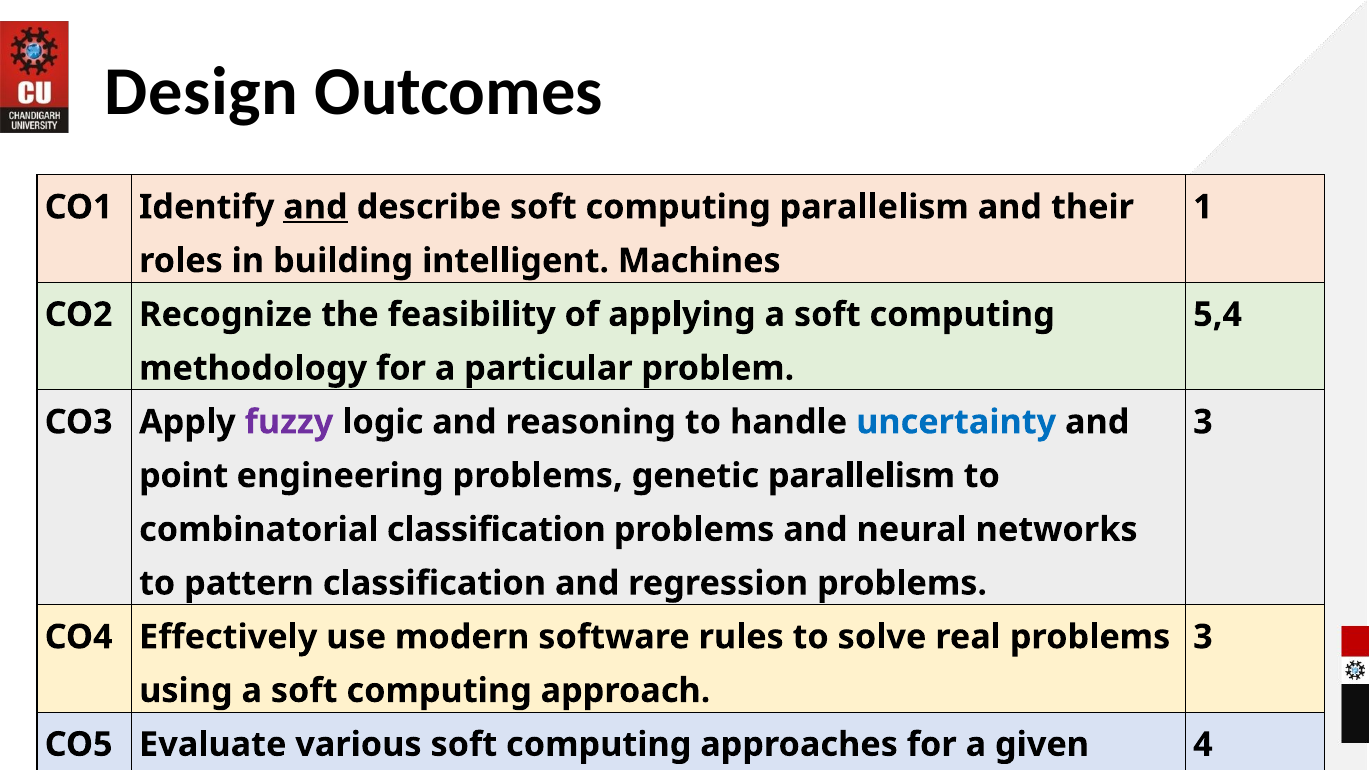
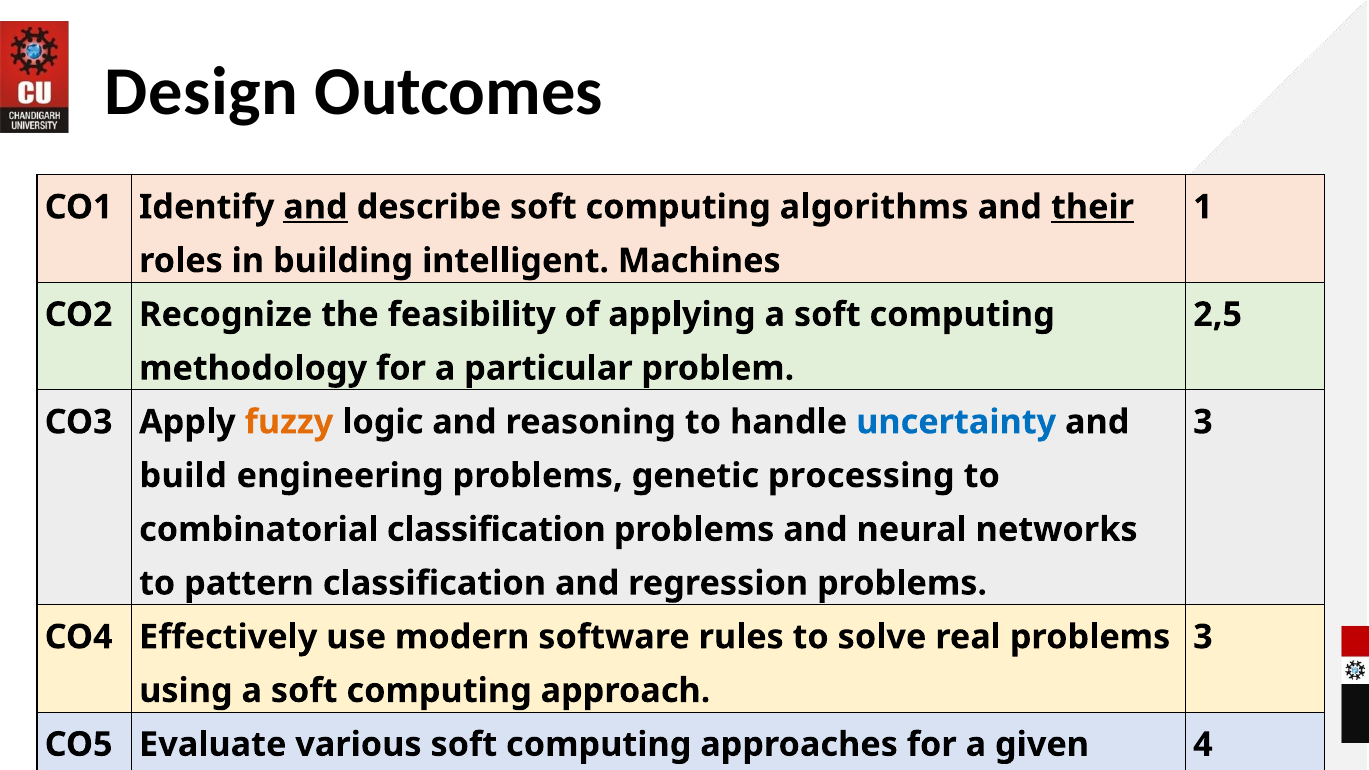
computing parallelism: parallelism -> algorithms
their underline: none -> present
5,4: 5,4 -> 2,5
fuzzy colour: purple -> orange
point: point -> build
genetic parallelism: parallelism -> processing
